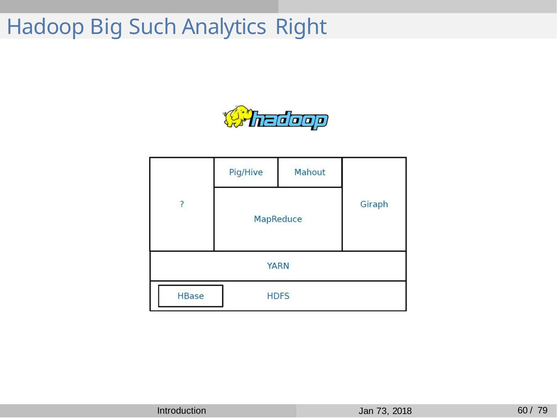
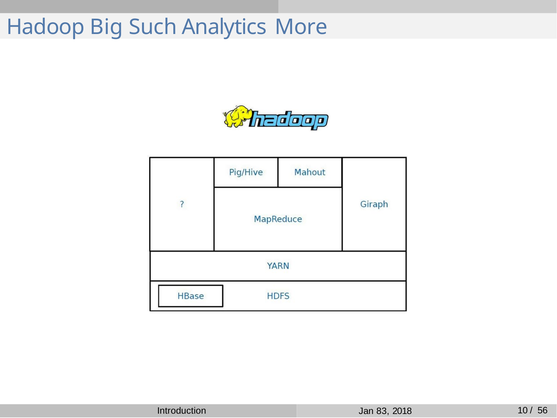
Right: Right -> More
73: 73 -> 83
60: 60 -> 10
79: 79 -> 56
